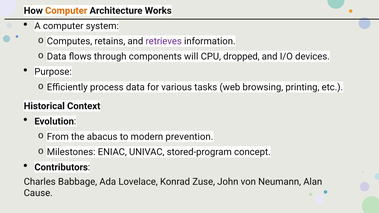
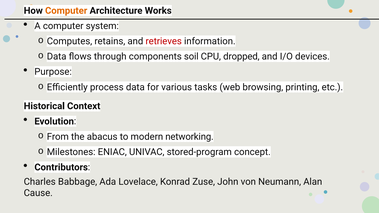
retrieves colour: purple -> red
will: will -> soil
prevention: prevention -> networking
